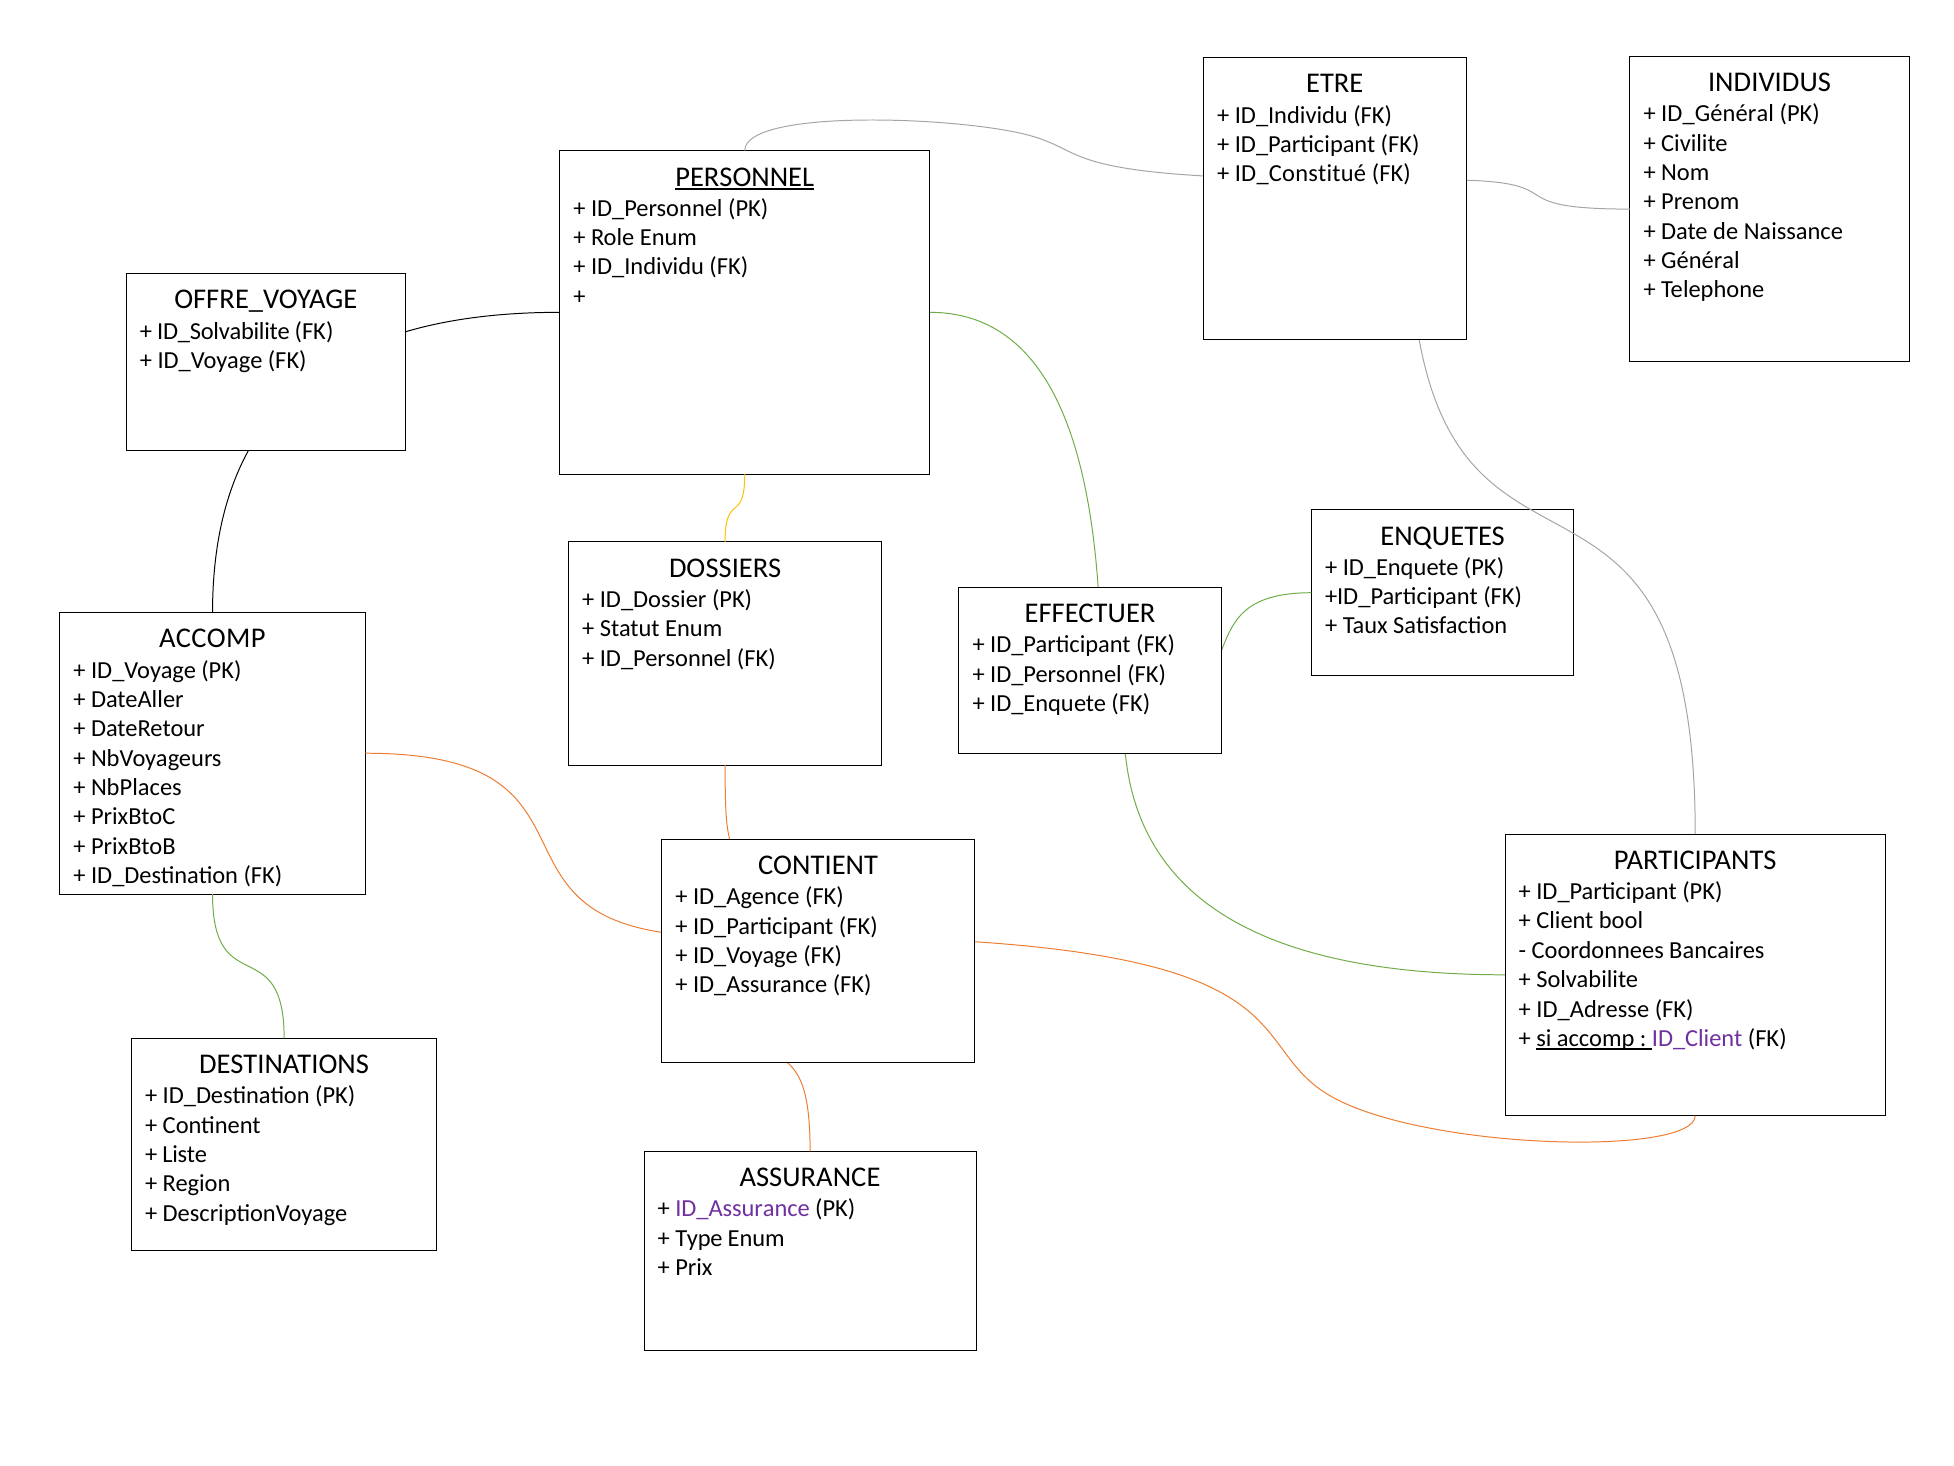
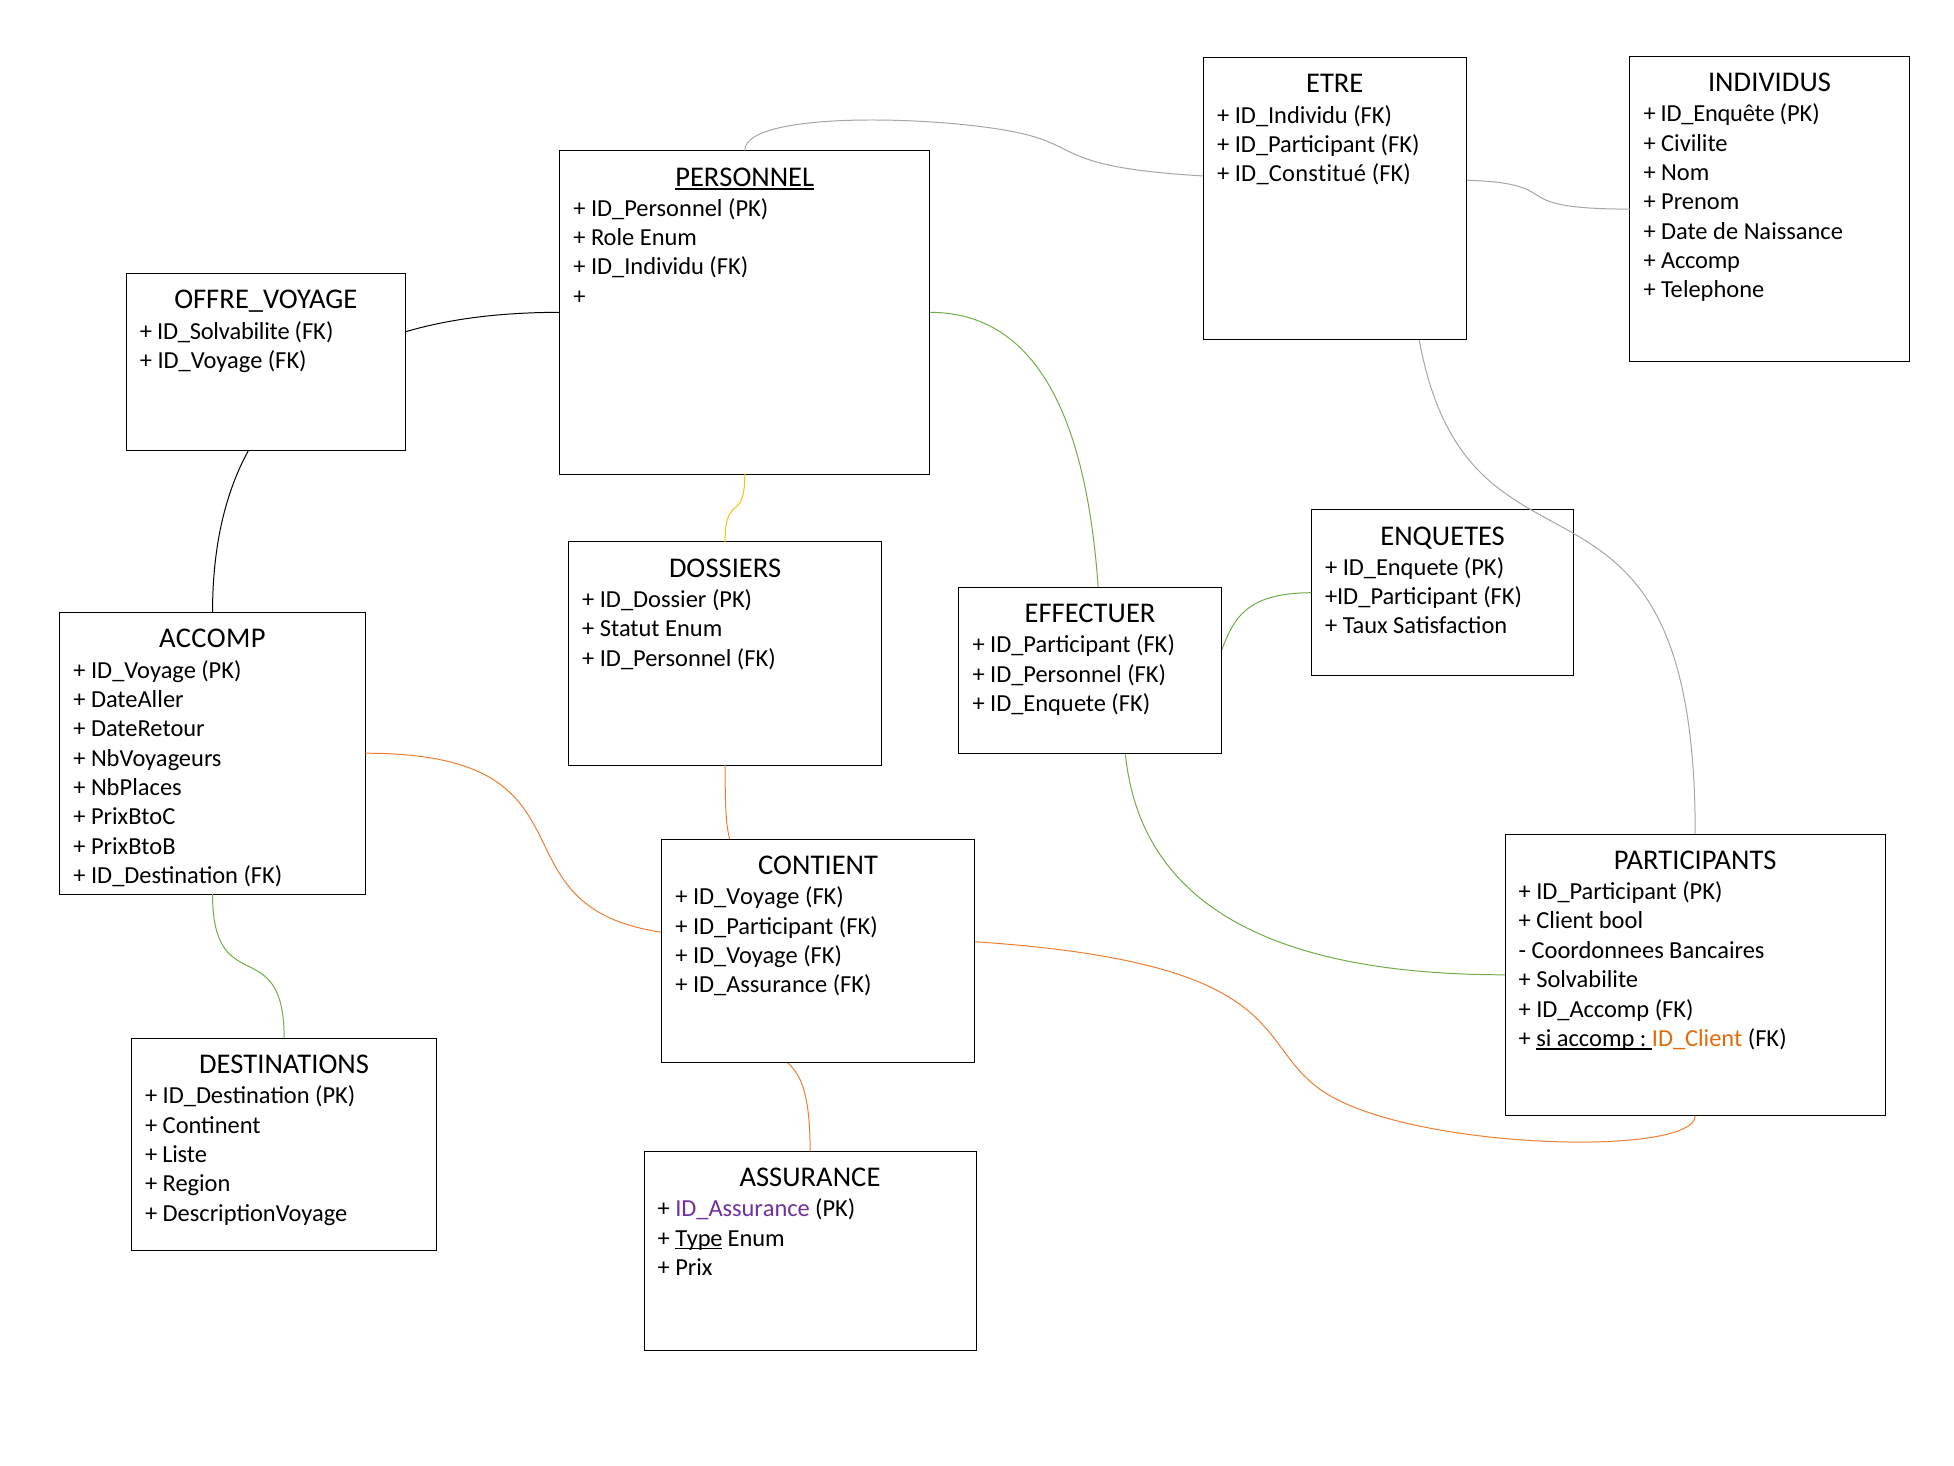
ID_Général: ID_Général -> ID_Enquête
Général at (1700, 260): Général -> Accomp
ID_Agence at (746, 896): ID_Agence -> ID_Voyage
ID_Adresse: ID_Adresse -> ID_Accomp
ID_Client colour: purple -> orange
Type underline: none -> present
